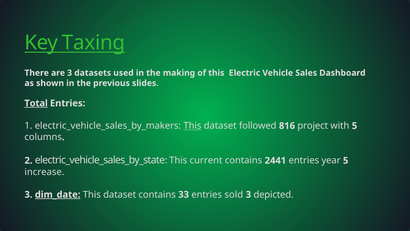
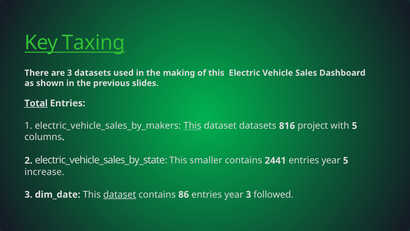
dataset followed: followed -> datasets
current: current -> smaller
dim_date underline: present -> none
dataset at (120, 194) underline: none -> present
33: 33 -> 86
sold at (234, 194): sold -> year
depicted: depicted -> followed
